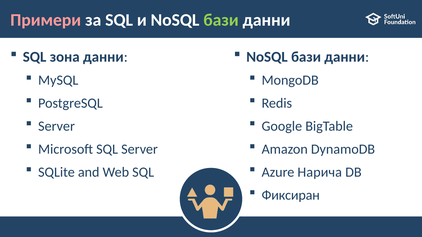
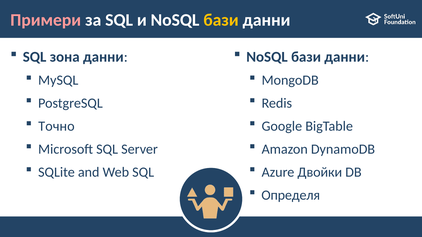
бази at (221, 20) colour: light green -> yellow
Server at (57, 126): Server -> Точно
Нарича: Нарича -> Двойки
Фиксиран: Фиксиран -> Определя
